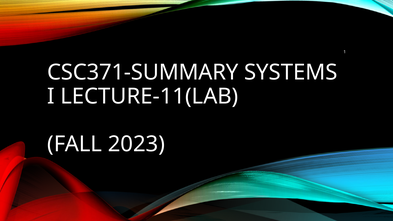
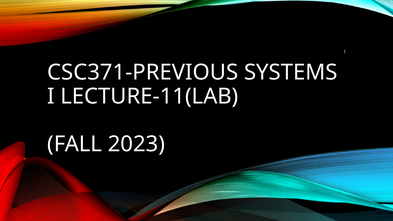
CSC371-SUMMARY: CSC371-SUMMARY -> CSC371-PREVIOUS
